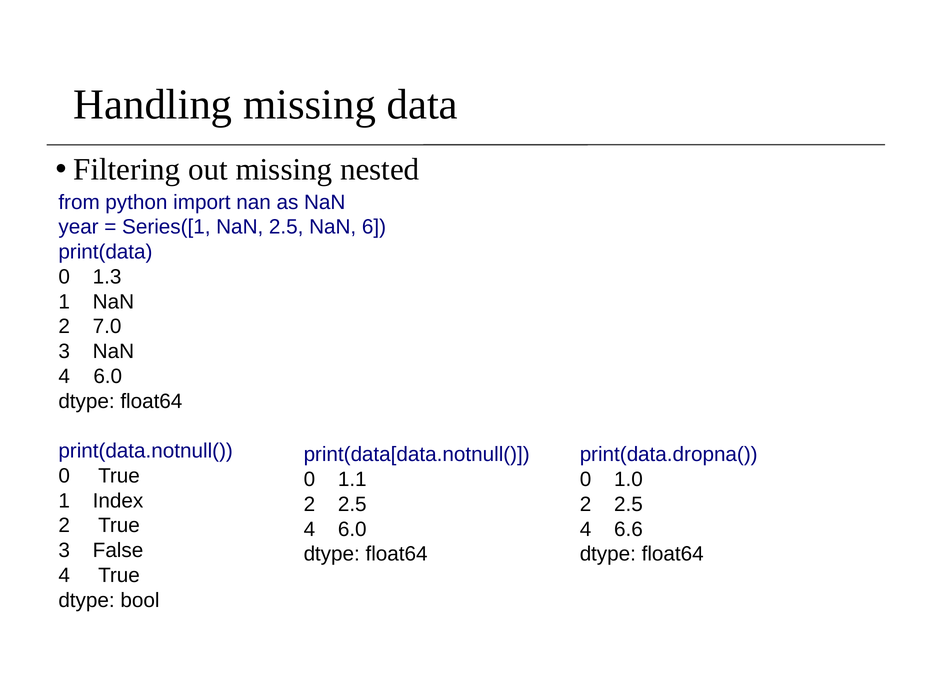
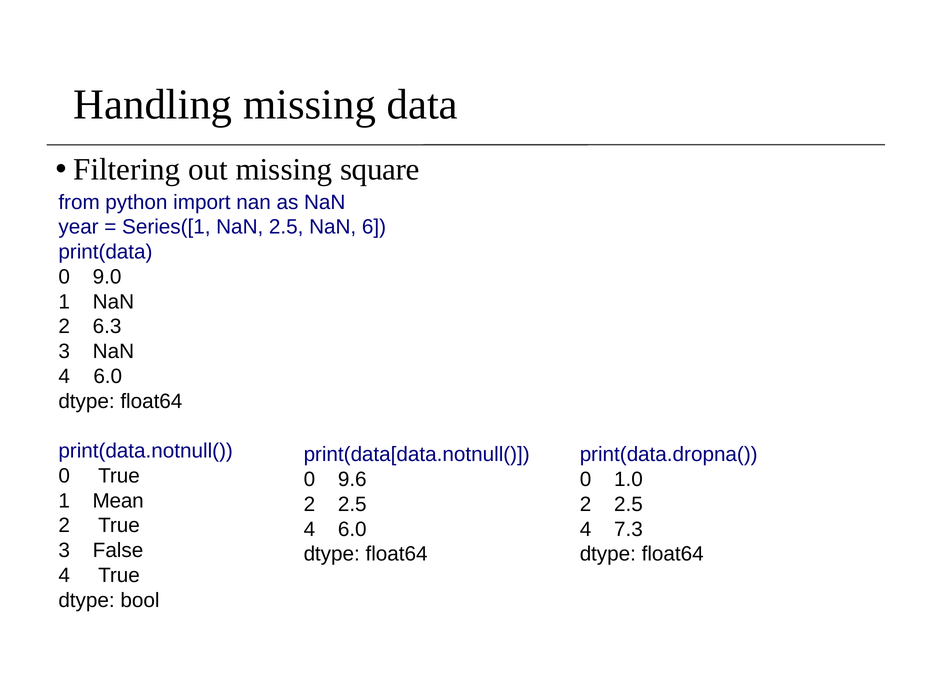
nested: nested -> square
1.3: 1.3 -> 9.0
7.0: 7.0 -> 6.3
1.1: 1.1 -> 9.6
Index: Index -> Mean
6.6: 6.6 -> 7.3
